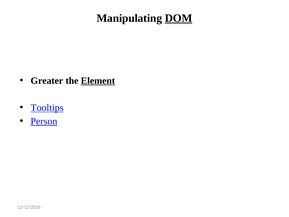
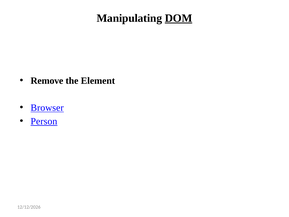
Greater: Greater -> Remove
Element underline: present -> none
Tooltips: Tooltips -> Browser
